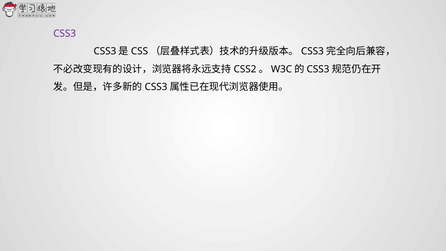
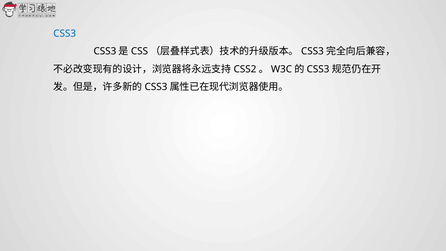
CSS3 colour: purple -> blue
